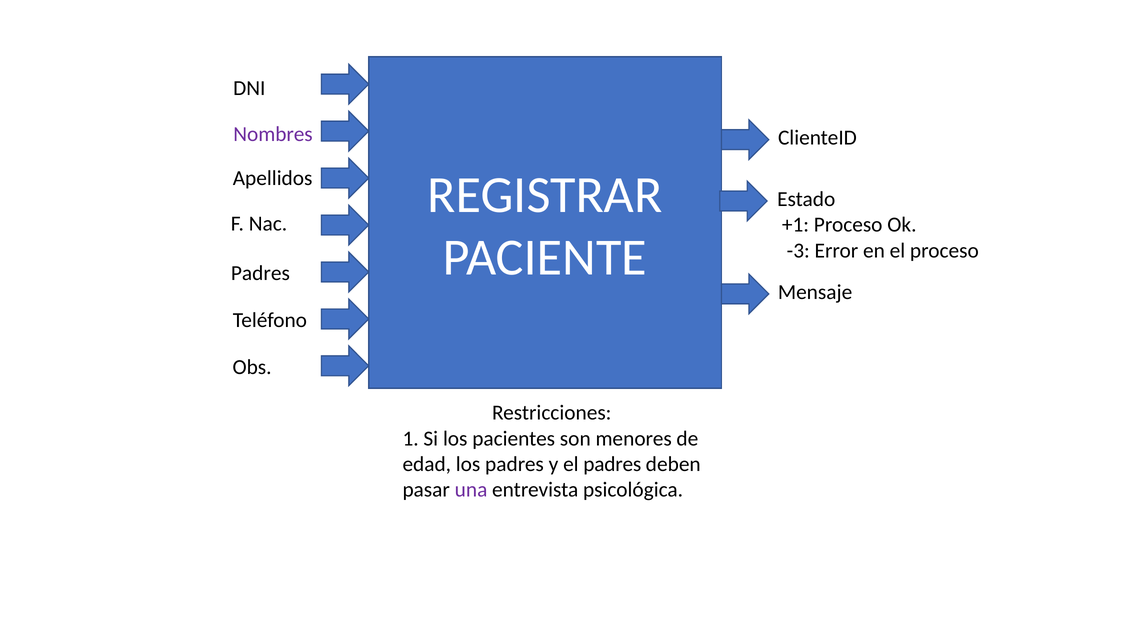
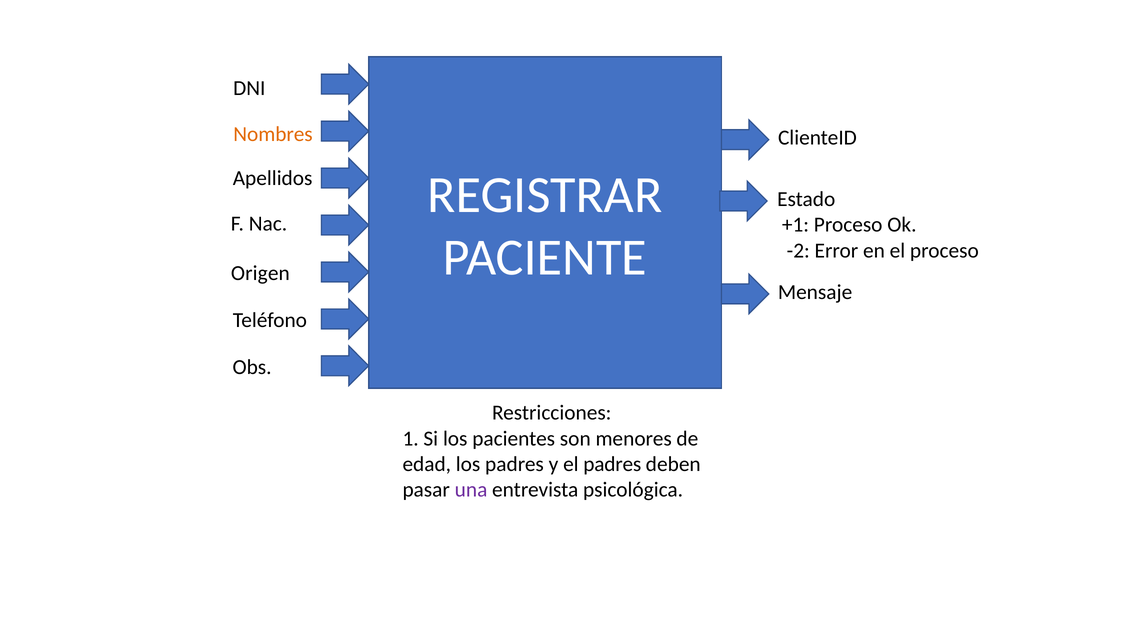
Nombres colour: purple -> orange
-3: -3 -> -2
Padres at (260, 273): Padres -> Origen
